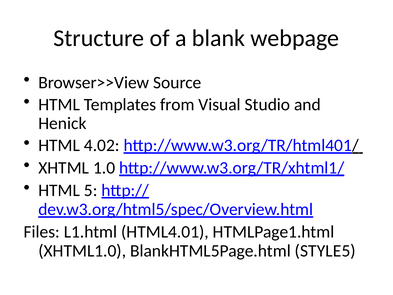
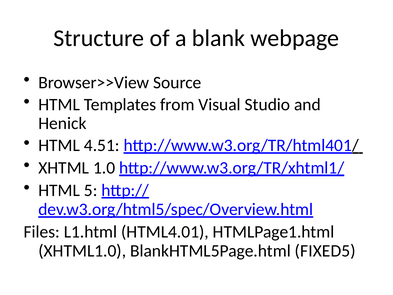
4.02: 4.02 -> 4.51
STYLE5: STYLE5 -> FIXED5
